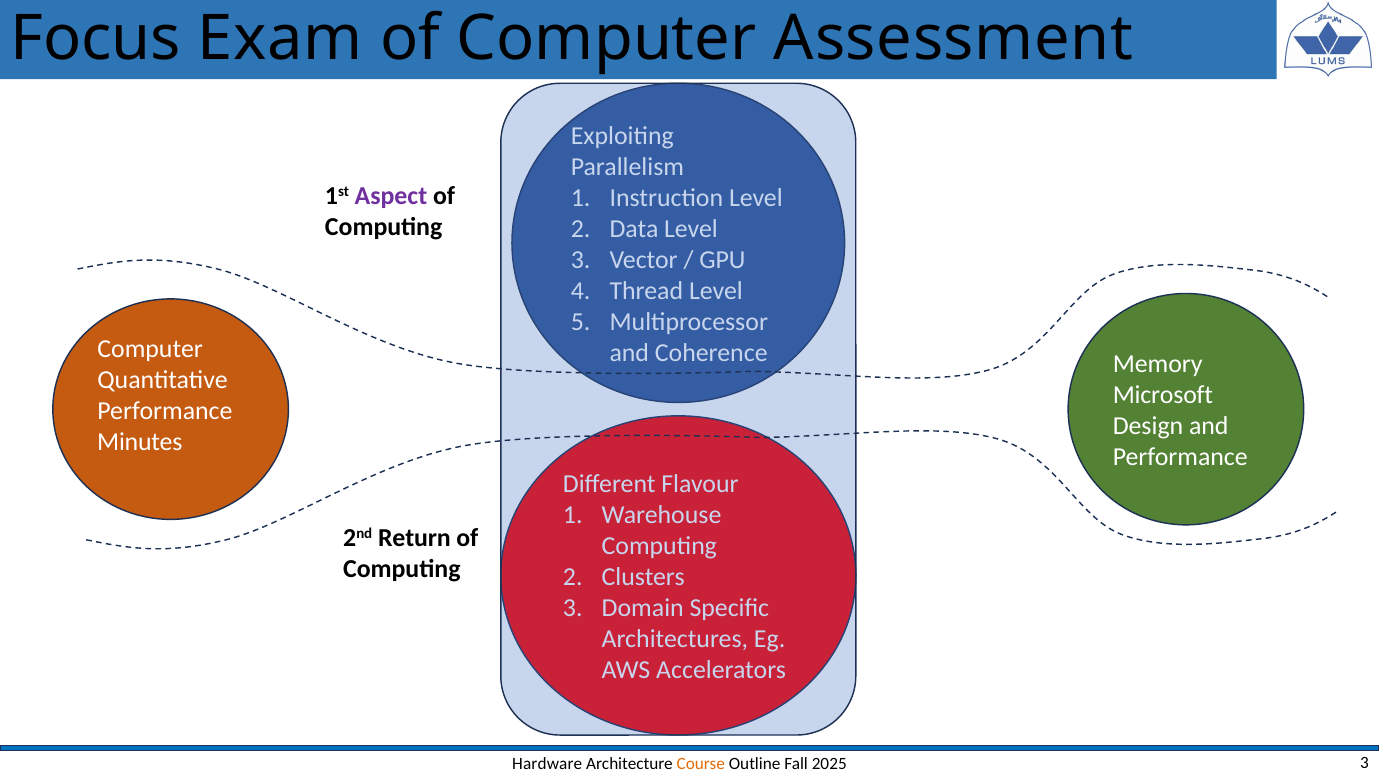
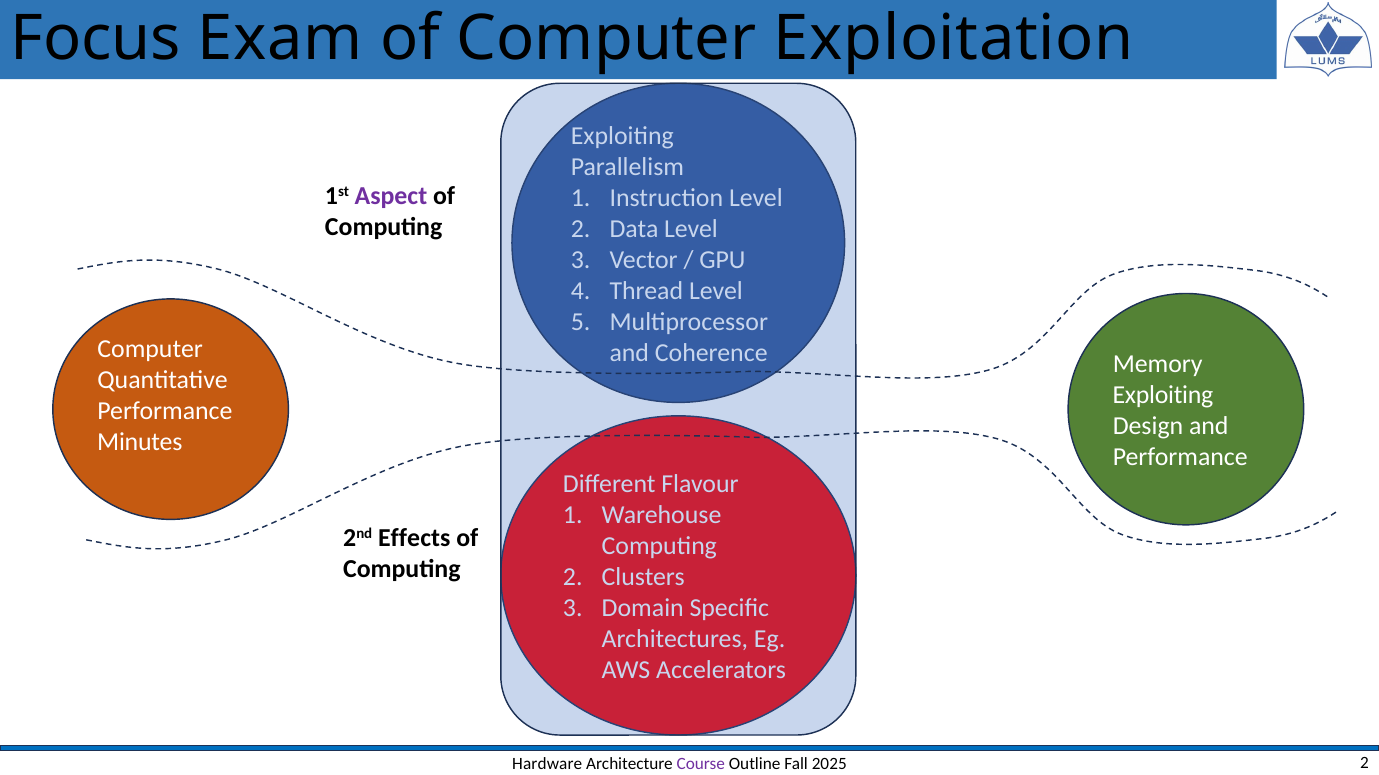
Assessment: Assessment -> Exploitation
Microsoft at (1163, 396): Microsoft -> Exploiting
Return: Return -> Effects
Course colour: orange -> purple
2025 3: 3 -> 2
